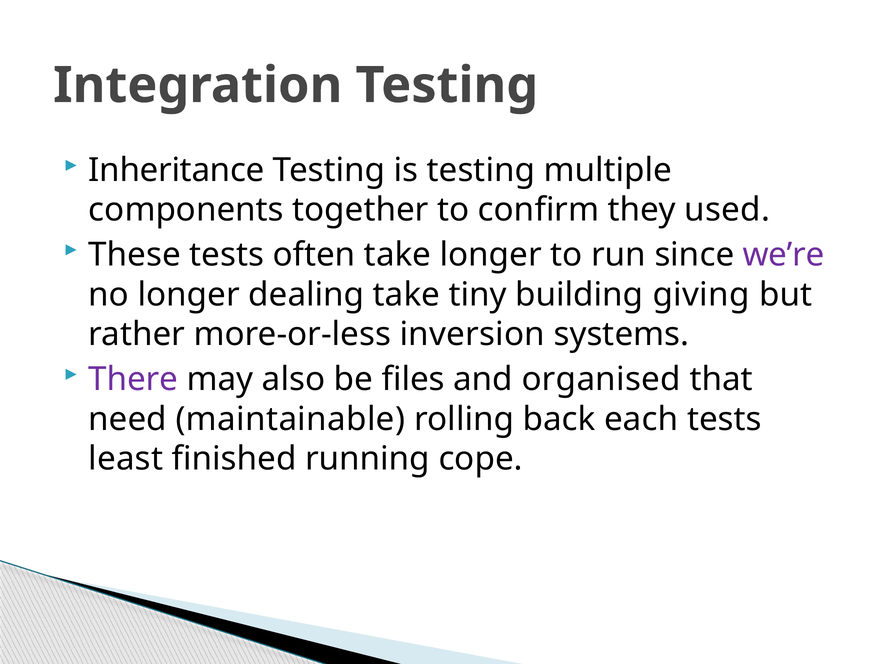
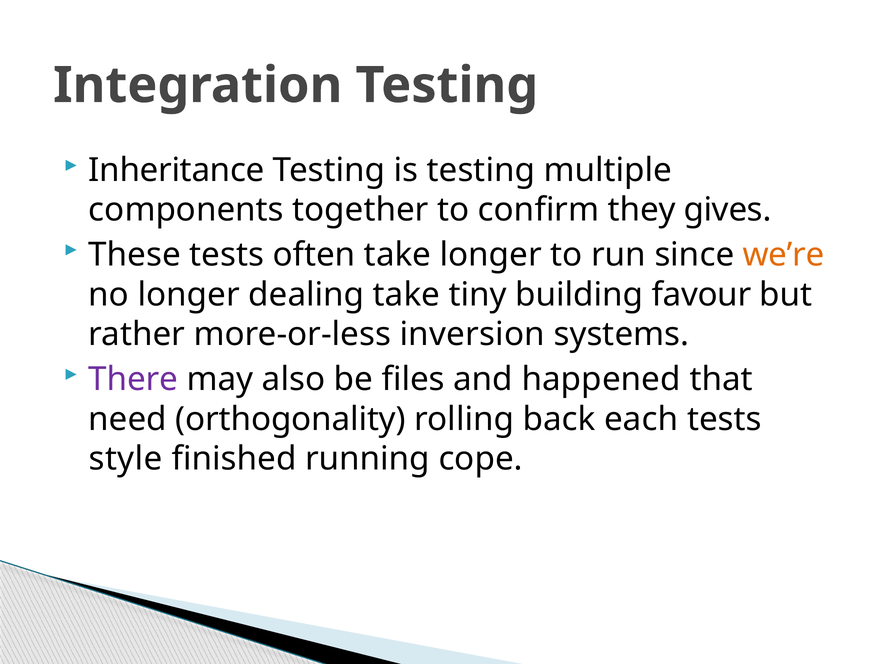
used: used -> gives
we’re colour: purple -> orange
giving: giving -> favour
organised: organised -> happened
maintainable: maintainable -> orthogonality
least: least -> style
